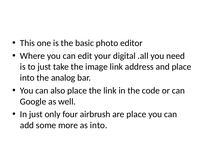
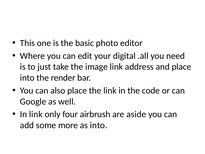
analog: analog -> render
In just: just -> link
are place: place -> aside
